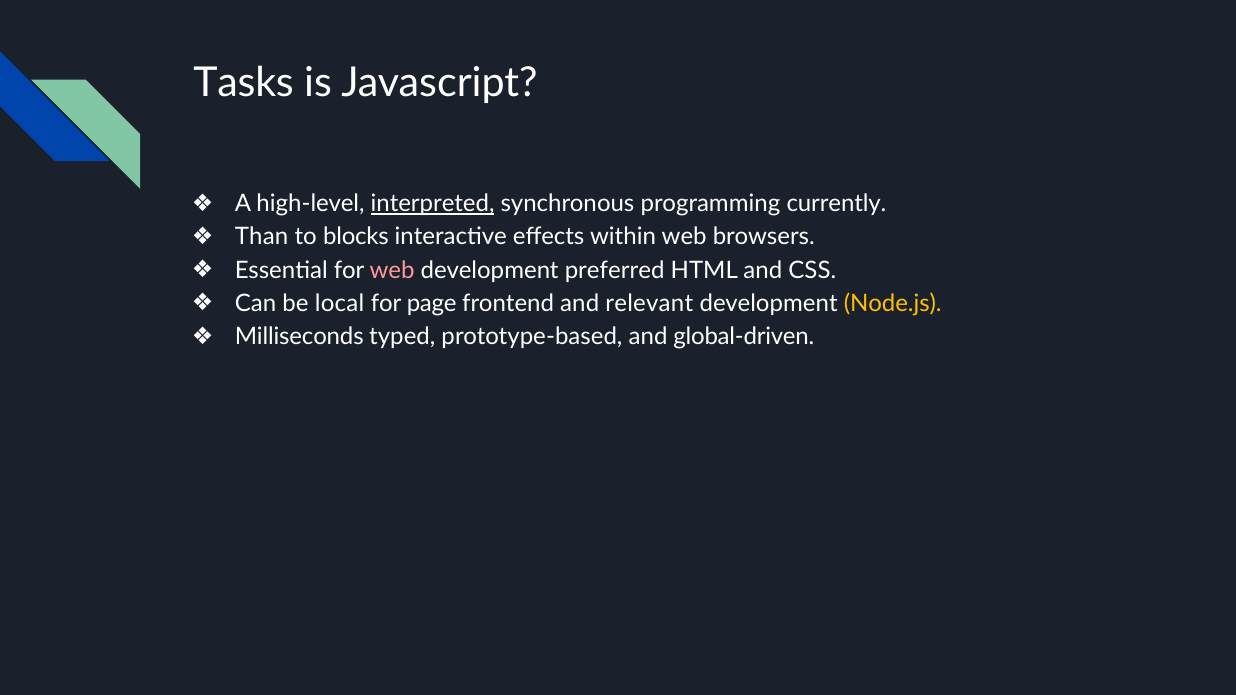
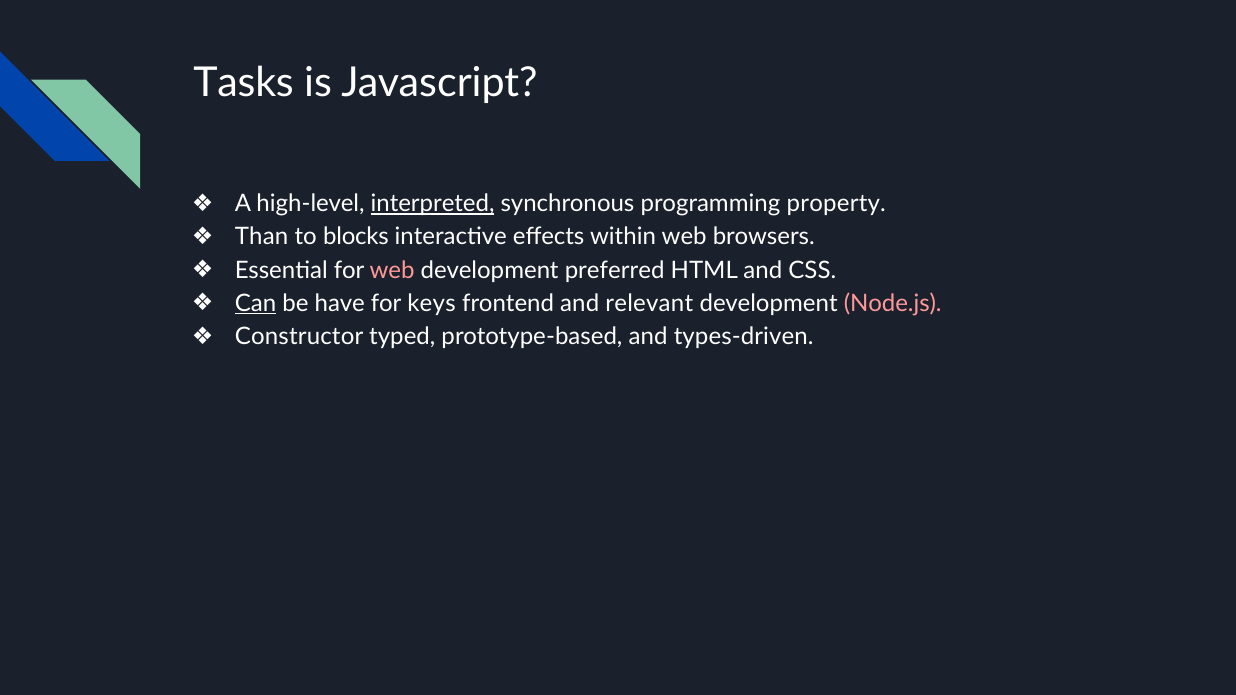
currently: currently -> property
Can underline: none -> present
local: local -> have
page: page -> keys
Node.js colour: yellow -> pink
Milliseconds: Milliseconds -> Constructor
global-driven: global-driven -> types-driven
